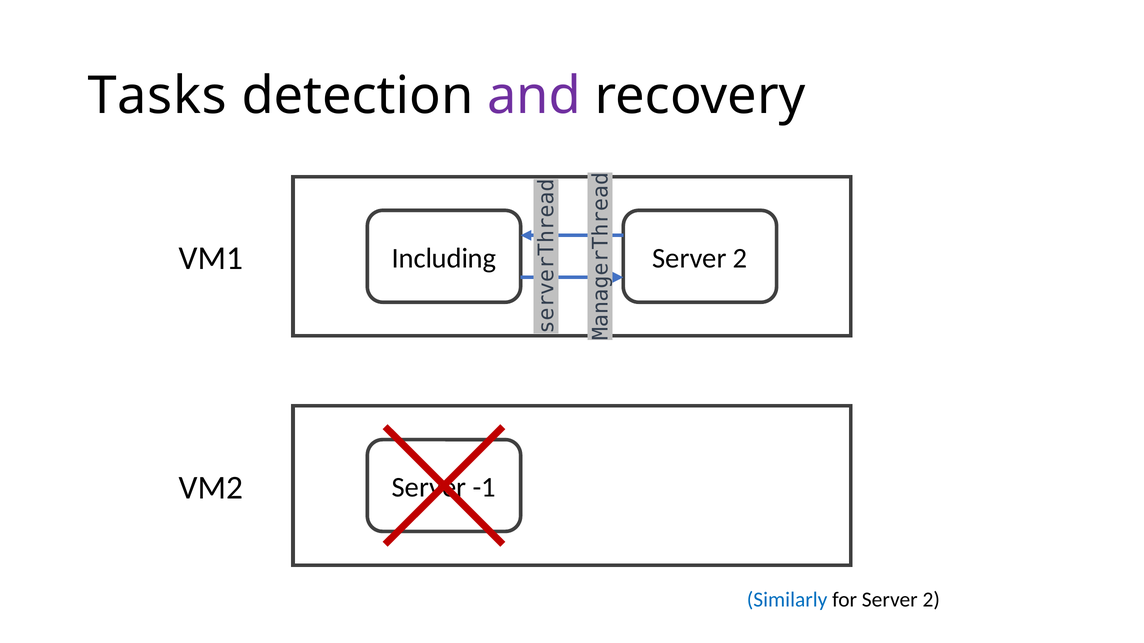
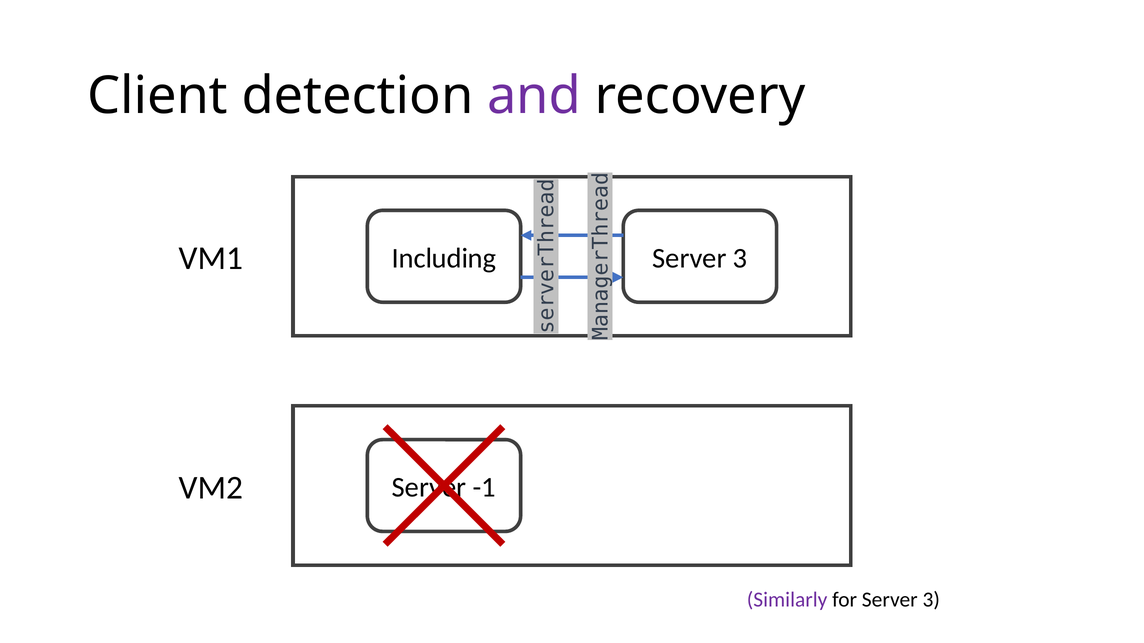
Tasks: Tasks -> Client
2 at (740, 258): 2 -> 3
Similarly colour: blue -> purple
for Server 2: 2 -> 3
